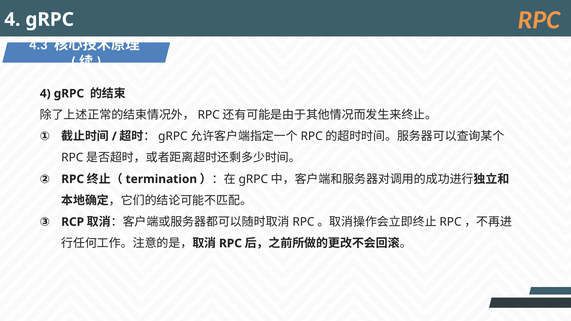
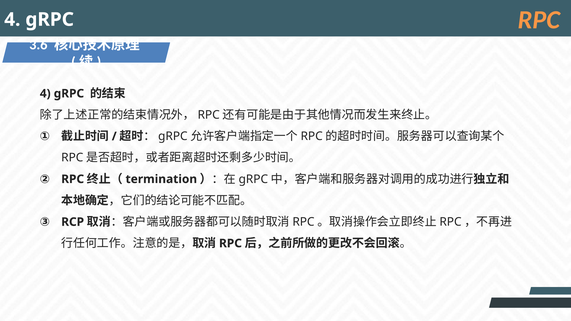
4.3: 4.3 -> 3.6
